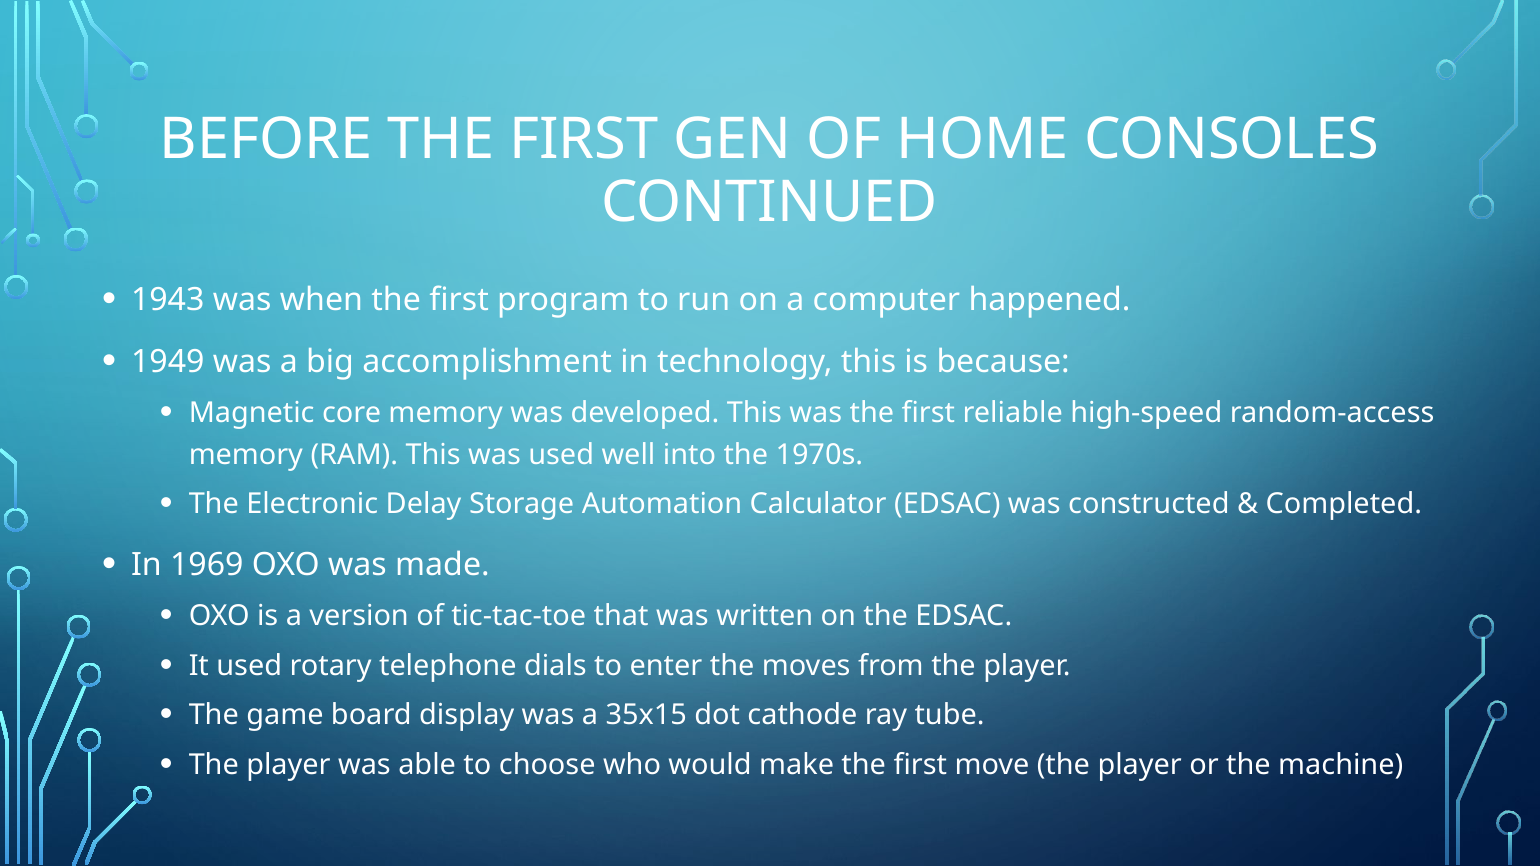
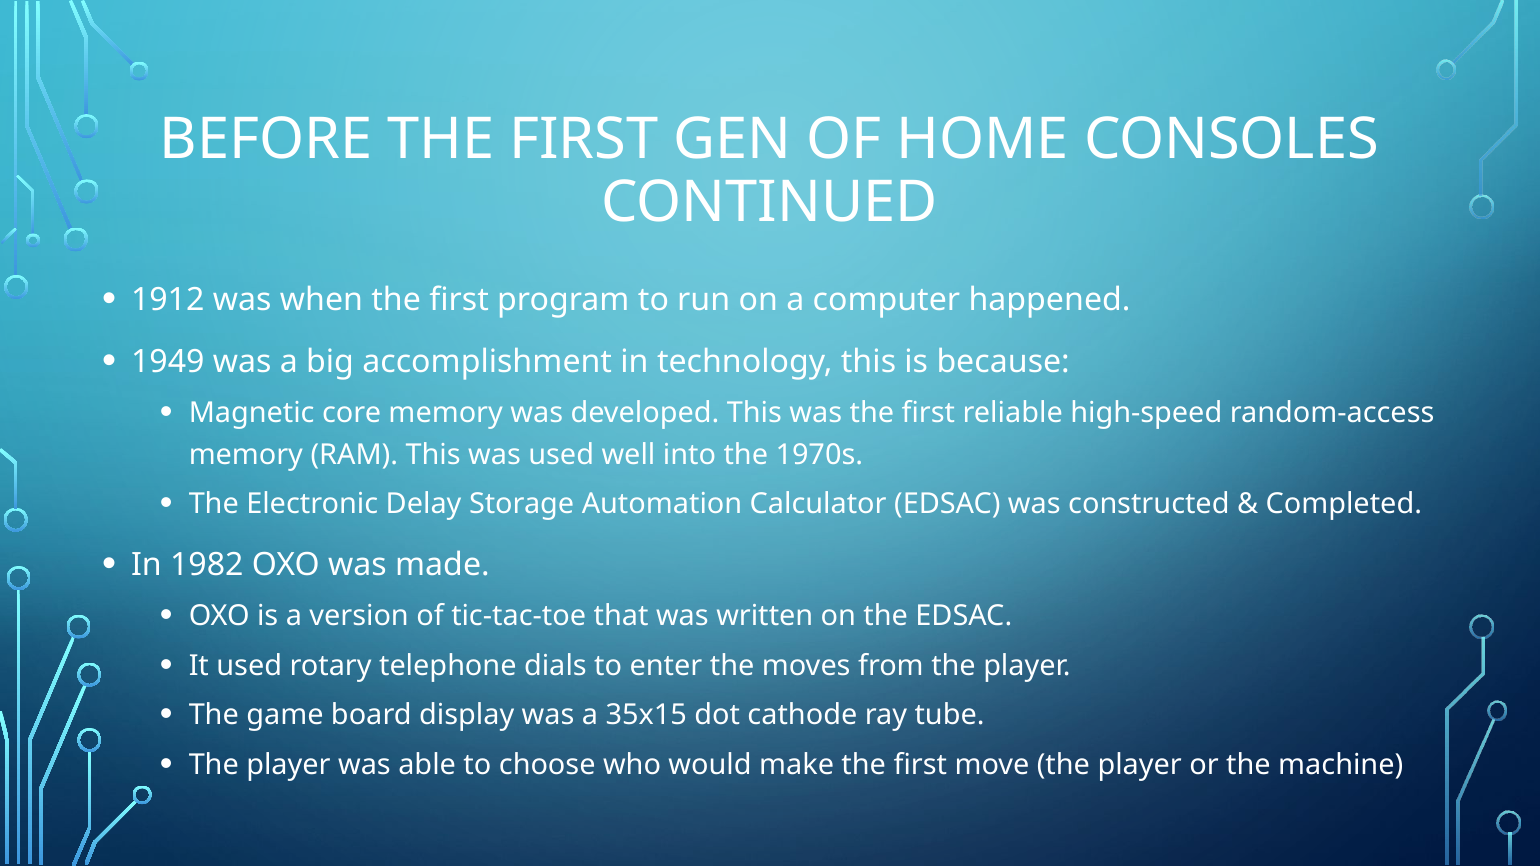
1943: 1943 -> 1912
1969: 1969 -> 1982
